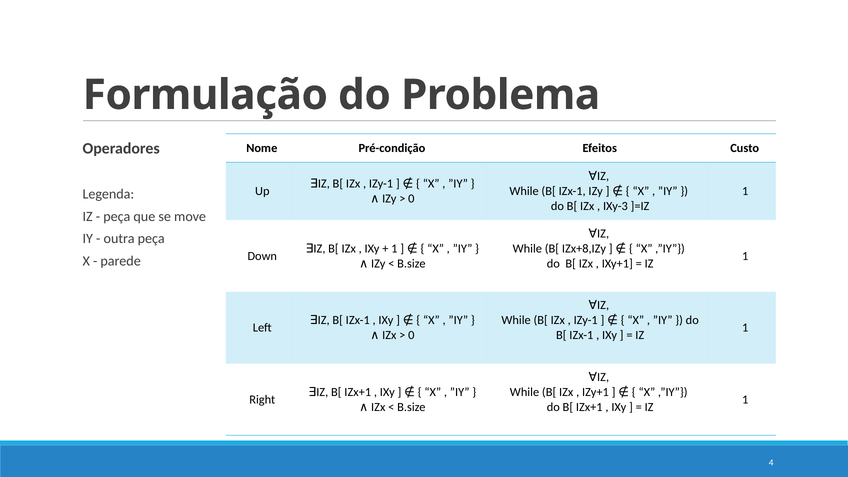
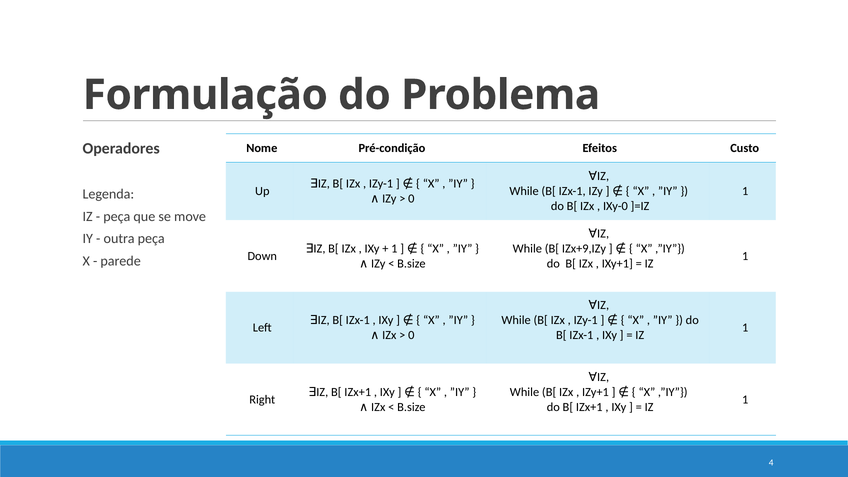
IXy-3: IXy-3 -> IXy-0
IZx+8,IZy: IZx+8,IZy -> IZx+9,IZy
